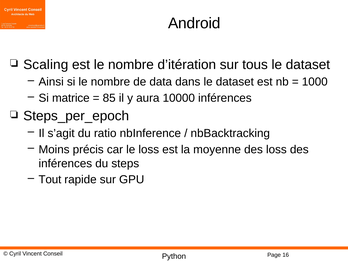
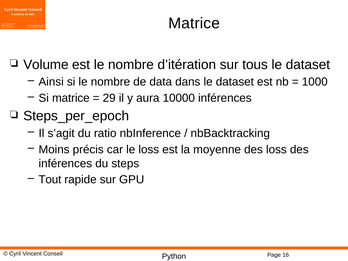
Android at (194, 23): Android -> Matrice
Scaling: Scaling -> Volume
85: 85 -> 29
